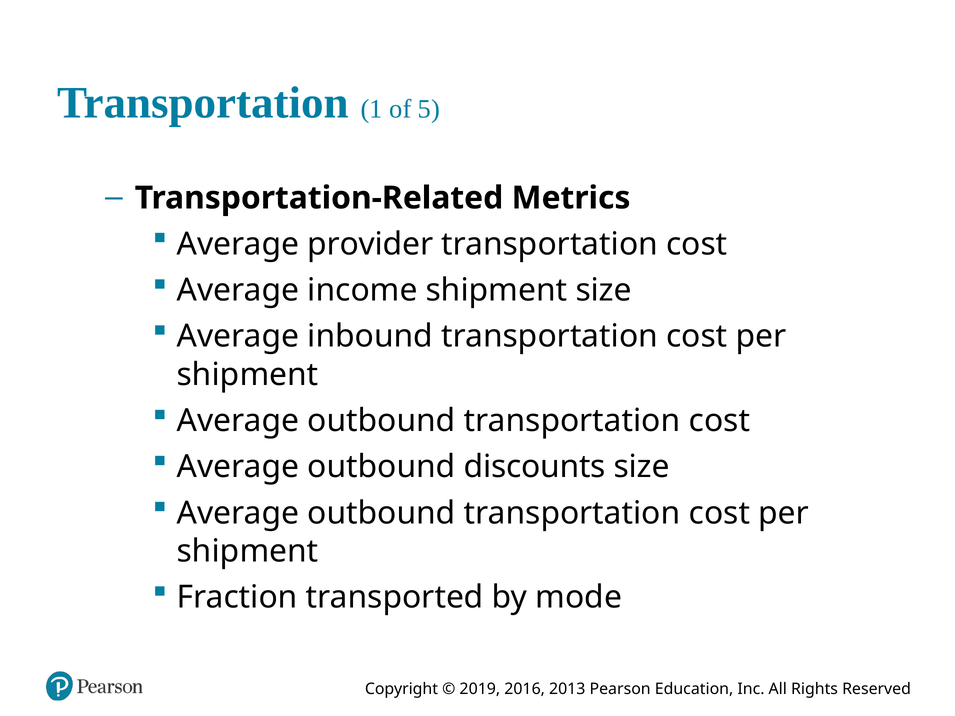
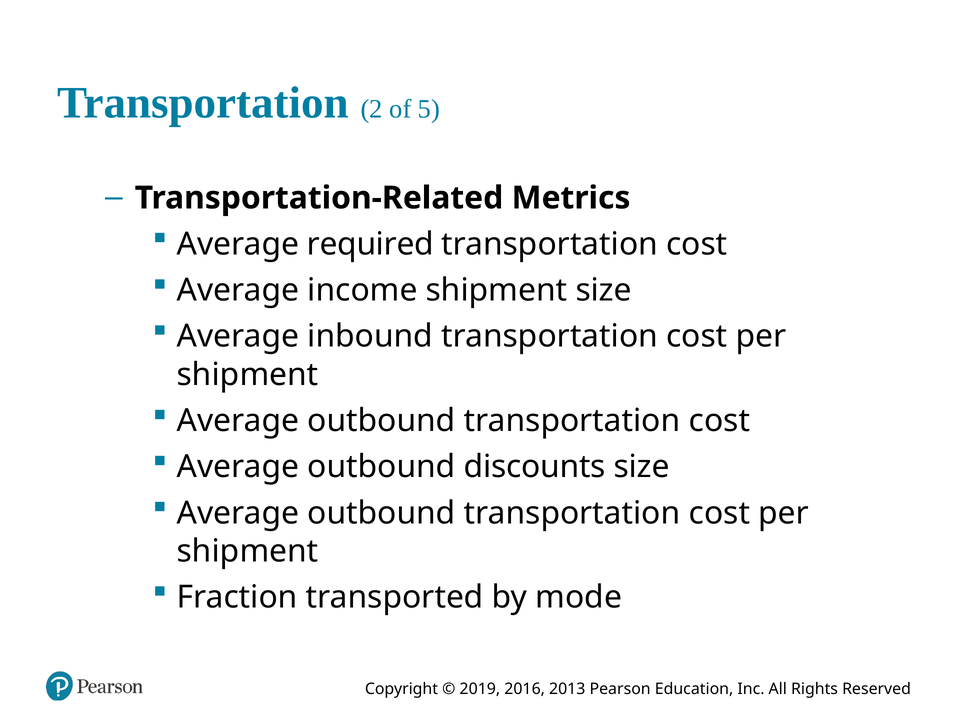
1: 1 -> 2
provider: provider -> required
